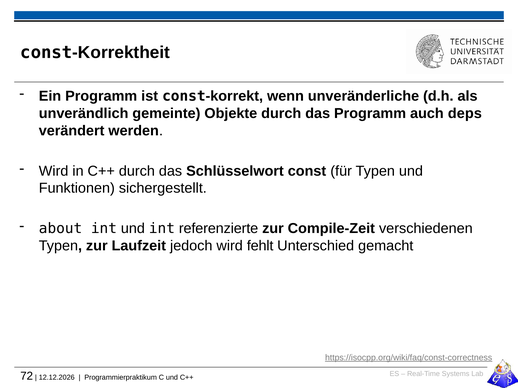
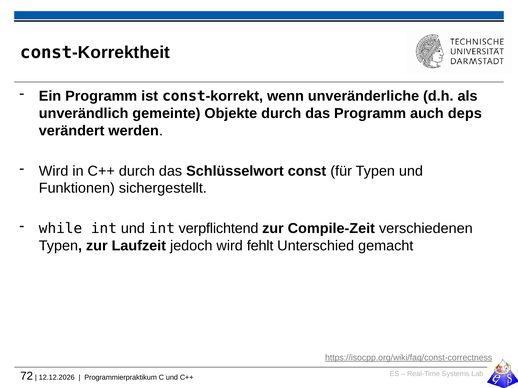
about: about -> while
referenzierte: referenzierte -> verpflichtend
